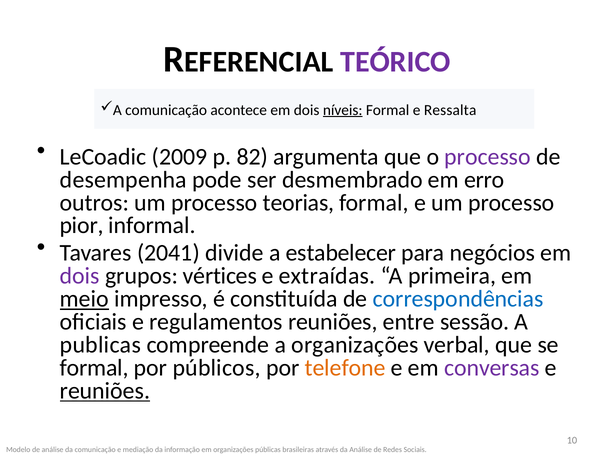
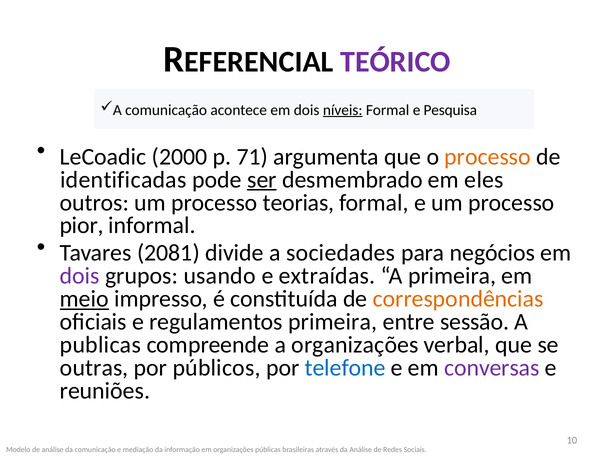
Ressalta: Ressalta -> Pesquisa
2009: 2009 -> 2000
82: 82 -> 71
processo at (488, 157) colour: purple -> orange
desempenha: desempenha -> identificadas
ser underline: none -> present
erro: erro -> eles
2041: 2041 -> 2081
estabelecer: estabelecer -> sociedades
vértices: vértices -> usando
correspondências colour: blue -> orange
regulamentos reuniões: reuniões -> primeira
formal at (94, 367): formal -> outras
telefone colour: orange -> blue
reuniões at (105, 390) underline: present -> none
